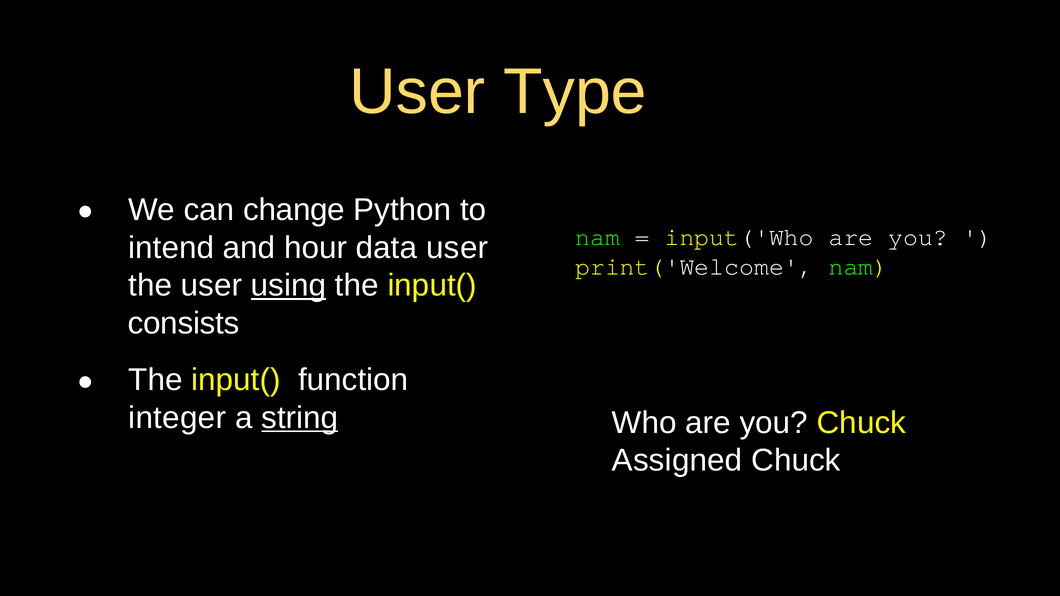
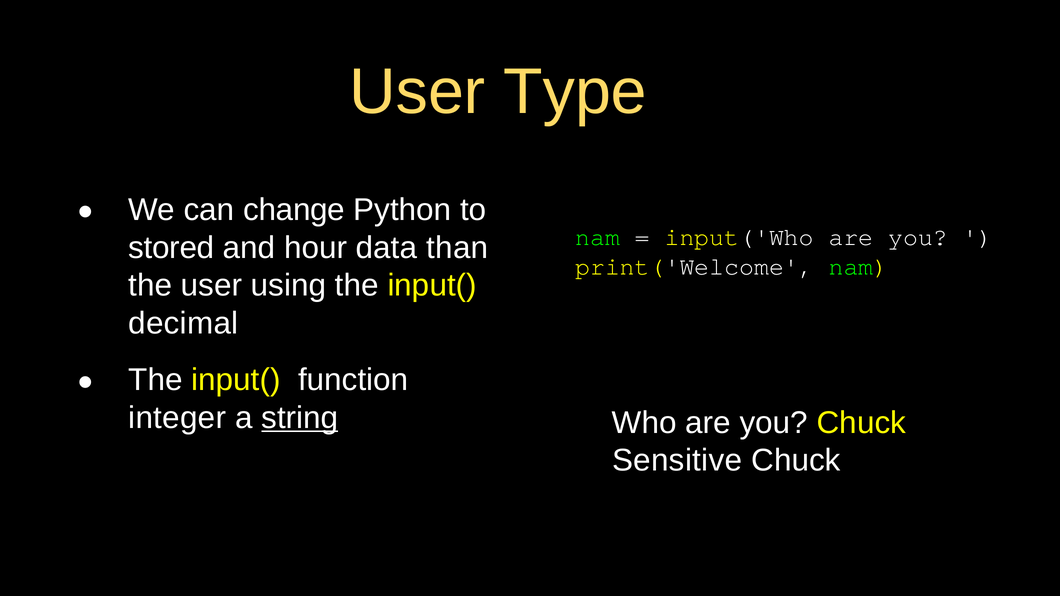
intend: intend -> stored
data user: user -> than
using underline: present -> none
consists: consists -> decimal
Assigned: Assigned -> Sensitive
